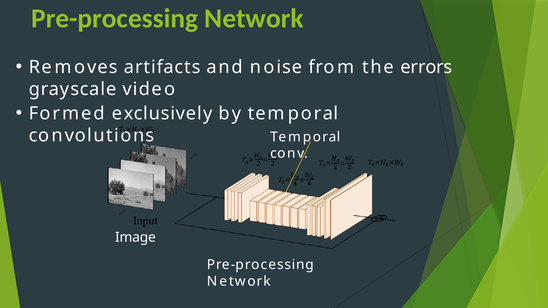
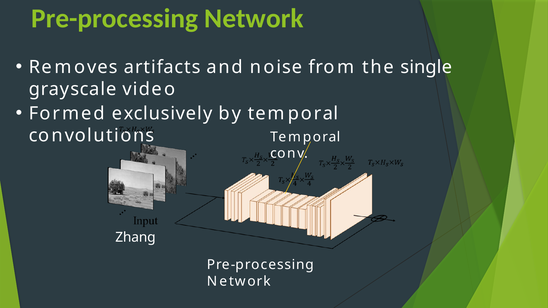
errors: errors -> single
Image: Image -> Zhang
